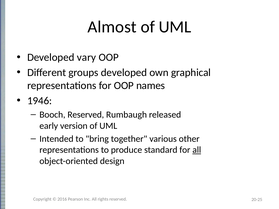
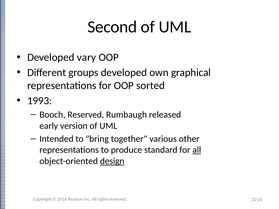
Almost: Almost -> Second
names: names -> sorted
1946: 1946 -> 1993
design underline: none -> present
